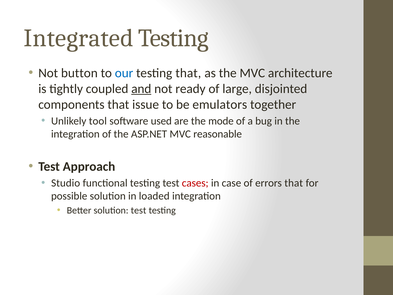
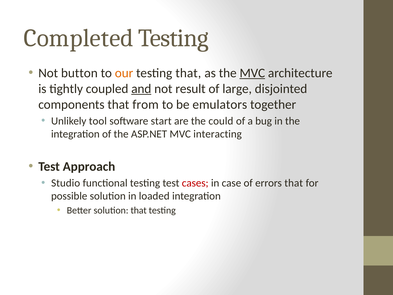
Integrated: Integrated -> Completed
our colour: blue -> orange
MVC at (252, 73) underline: none -> present
ready: ready -> result
issue: issue -> from
used: used -> start
mode: mode -> could
reasonable: reasonable -> interacting
solution test: test -> that
